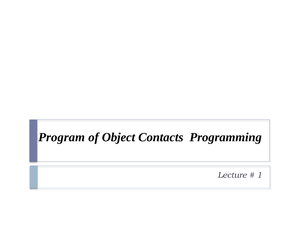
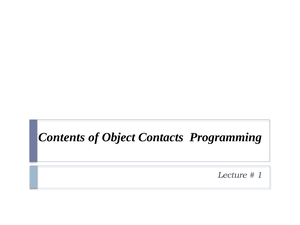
Program: Program -> Contents
